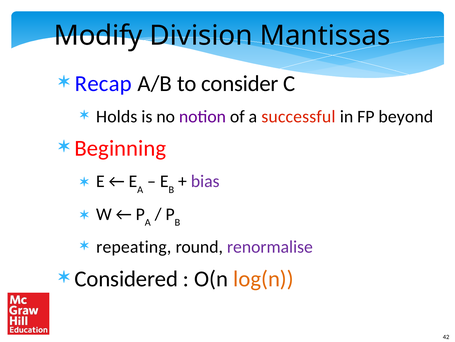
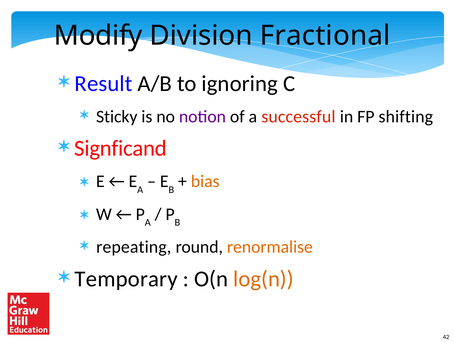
Mantissas: Mantissas -> Fractional
Recap: Recap -> Result
consider: consider -> ignoring
Holds: Holds -> Sticky
beyond: beyond -> shifting
Beginning: Beginning -> Signficand
bias colour: purple -> orange
renormalise colour: purple -> orange
Considered: Considered -> Temporary
